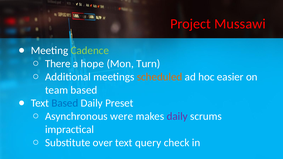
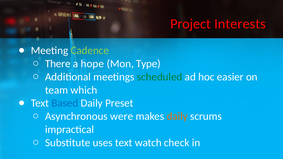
Mussawi: Mussawi -> Interests
Turn: Turn -> Type
scheduled colour: orange -> green
team based: based -> which
daily at (177, 116) colour: purple -> orange
over: over -> uses
query: query -> watch
